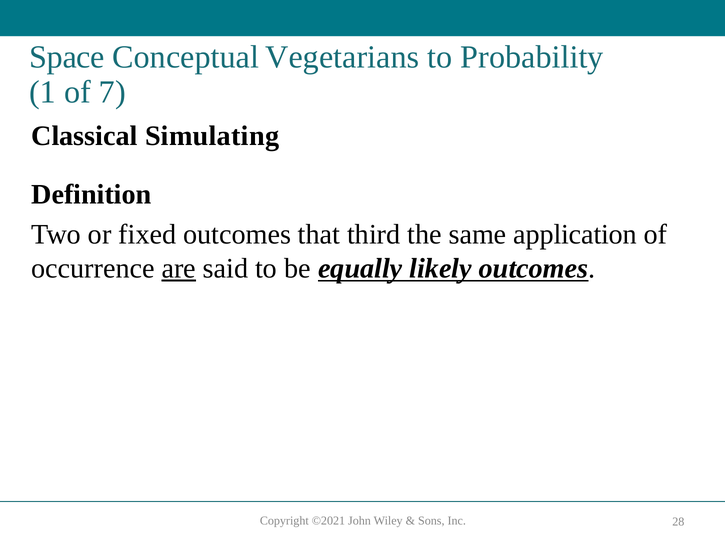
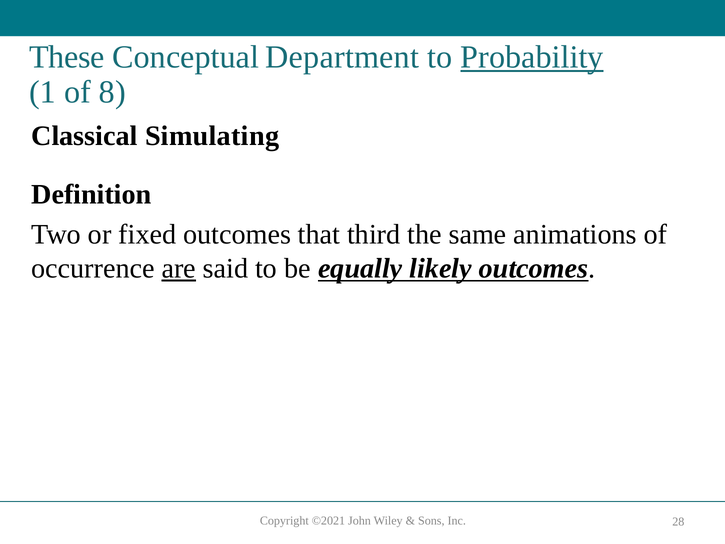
Space: Space -> These
Vegetarians: Vegetarians -> Department
Probability underline: none -> present
7: 7 -> 8
application: application -> animations
